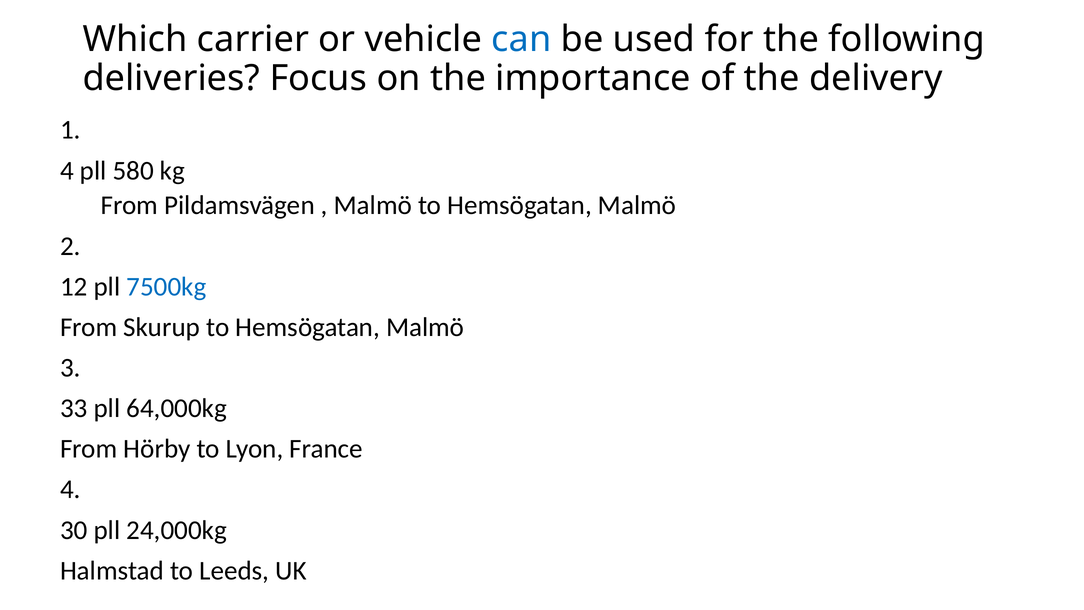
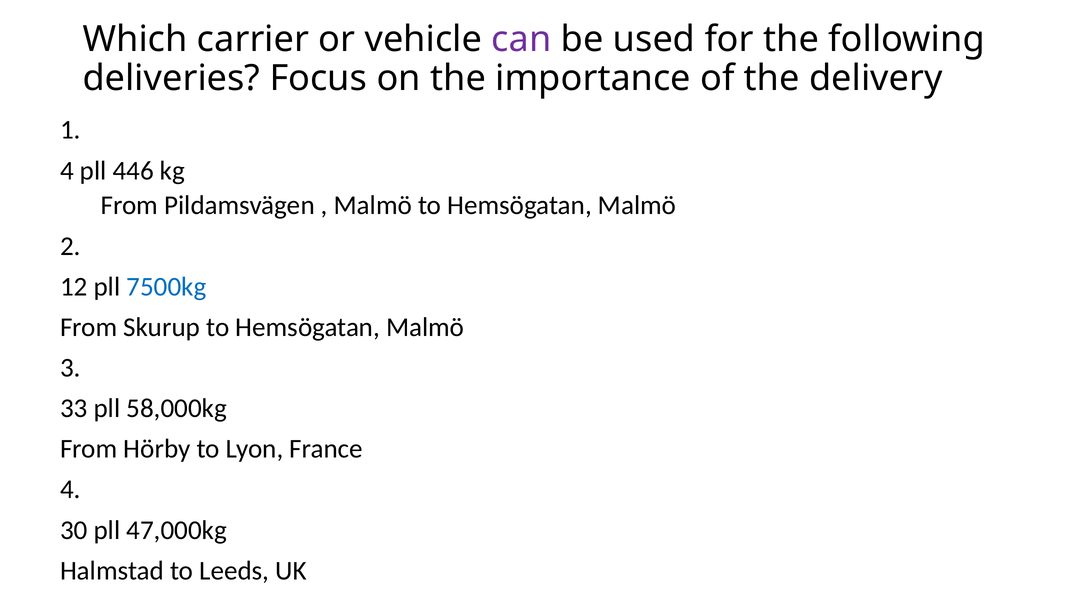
can colour: blue -> purple
580: 580 -> 446
64,000kg: 64,000kg -> 58,000kg
24,000kg: 24,000kg -> 47,000kg
